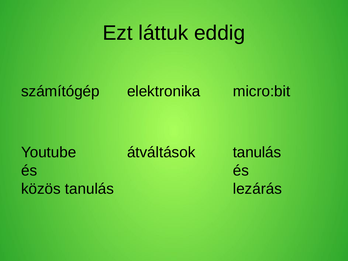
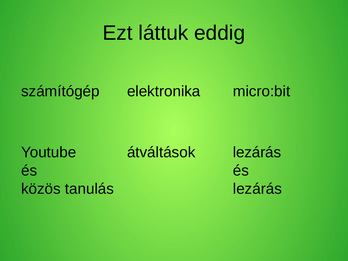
tanulás at (257, 152): tanulás -> lezárás
